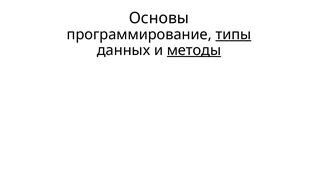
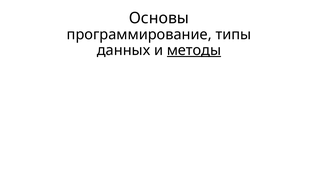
типы underline: present -> none
